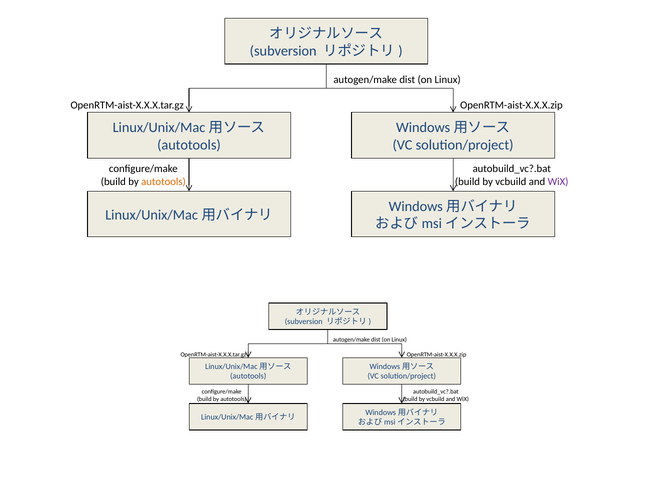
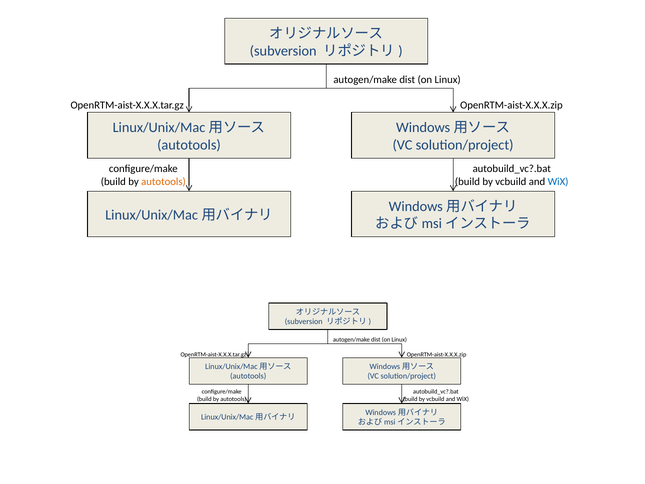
WiX at (558, 182) colour: purple -> blue
